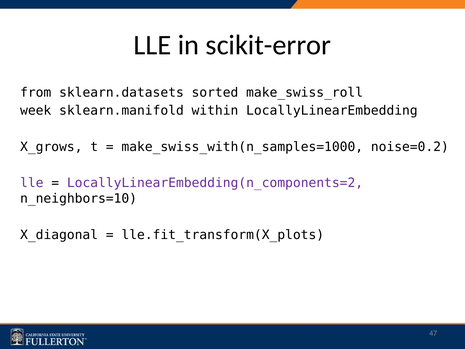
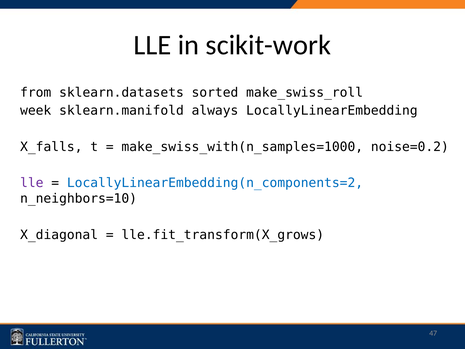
scikit-error: scikit-error -> scikit-work
within: within -> always
X_grows: X_grows -> X_falls
LocallyLinearEmbedding(n_components=2 colour: purple -> blue
lle.fit_transform(X_plots: lle.fit_transform(X_plots -> lle.fit_transform(X_grows
